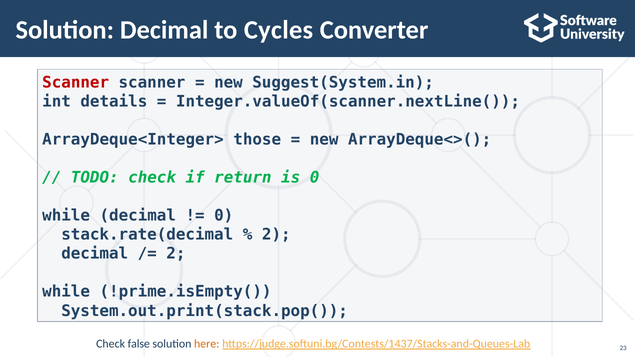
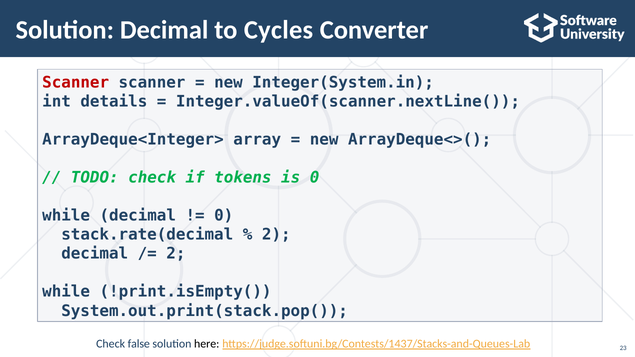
Suggest(System.in: Suggest(System.in -> Integer(System.in
those: those -> array
return: return -> tokens
!prime.isEmpty(: !prime.isEmpty( -> !print.isEmpty(
here colour: orange -> black
